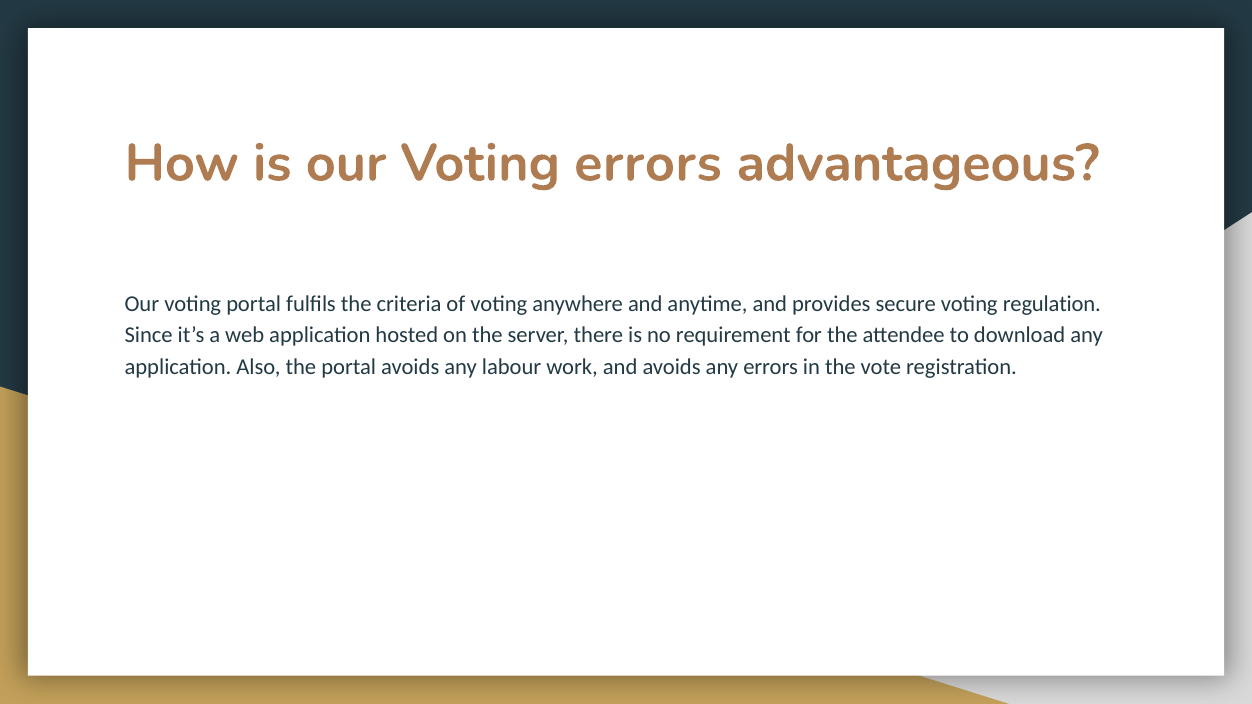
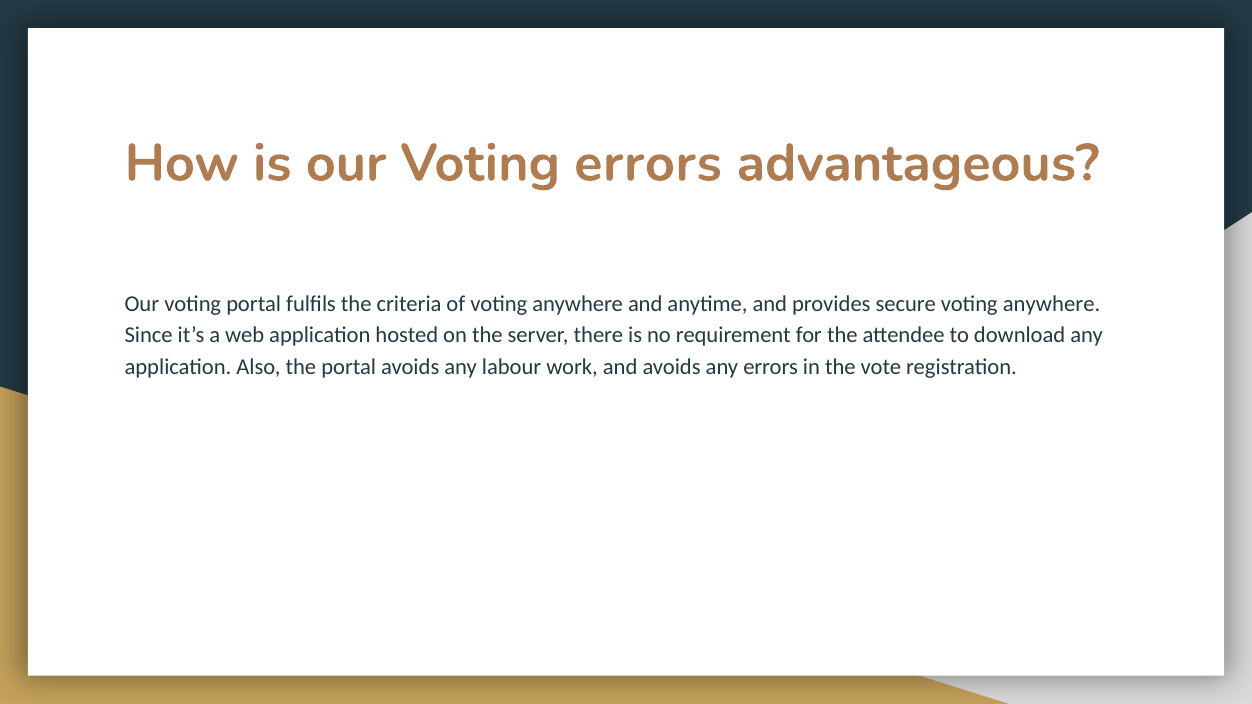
secure voting regulation: regulation -> anywhere
